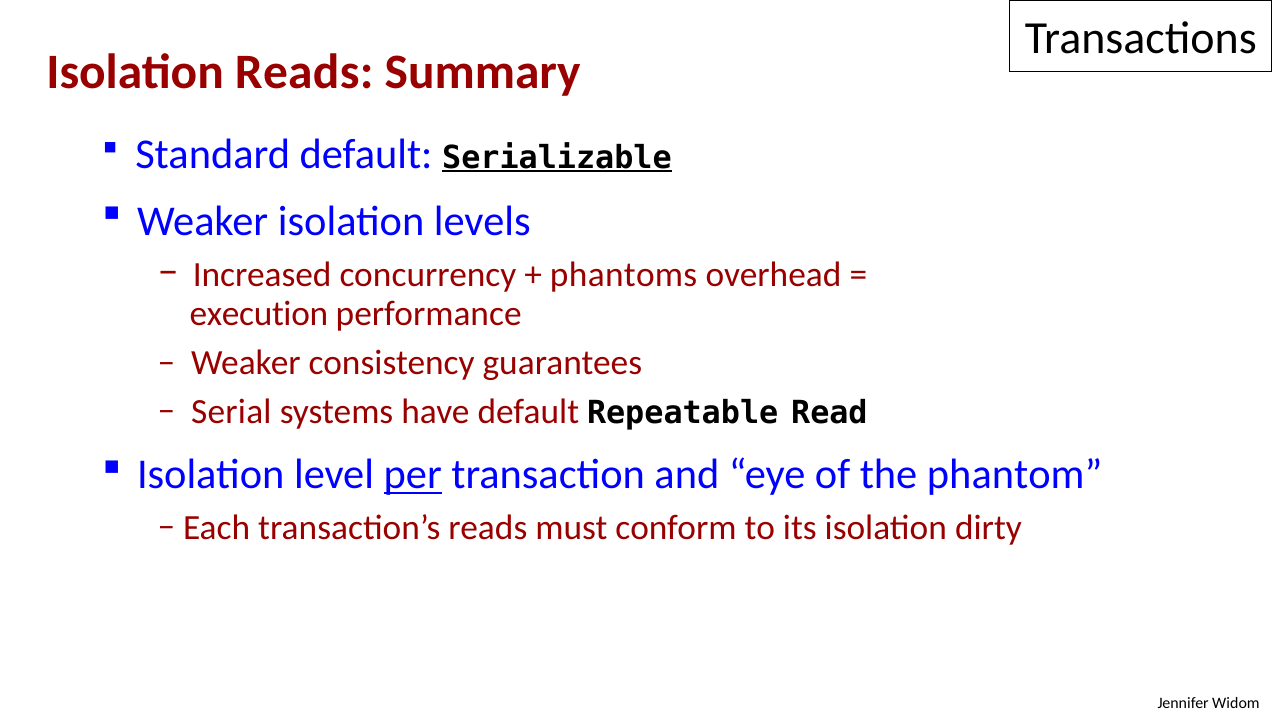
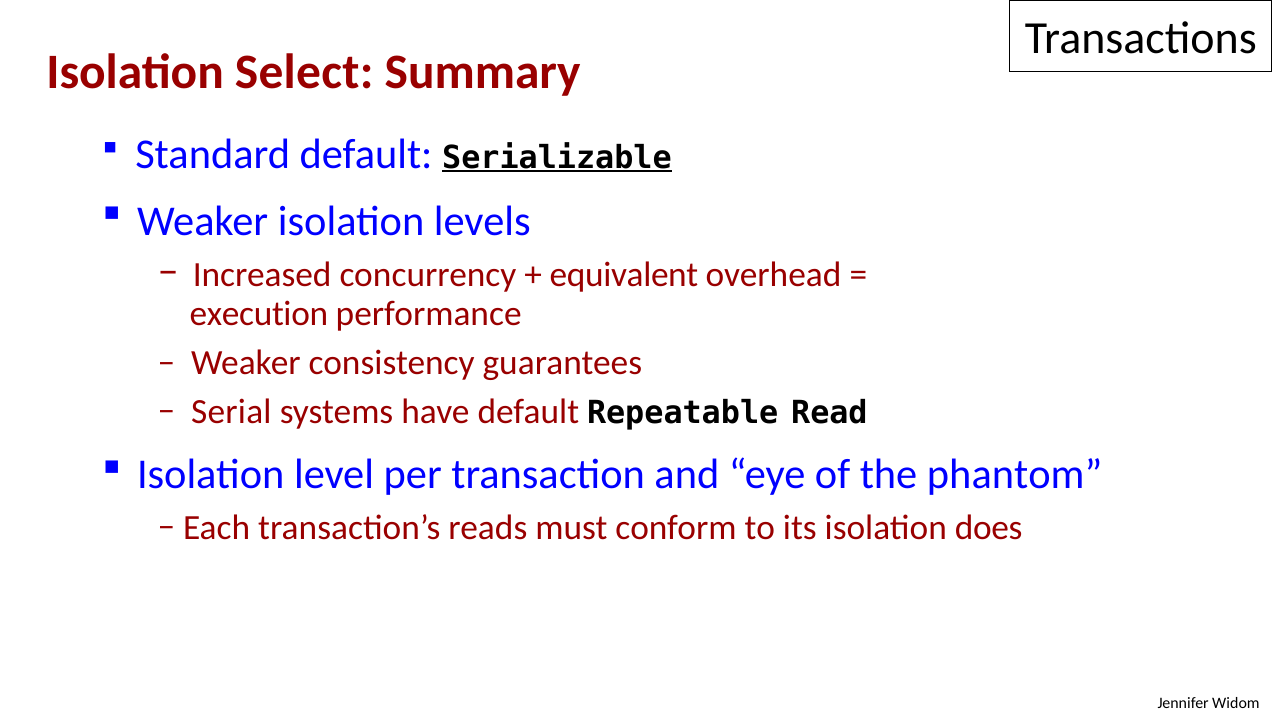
Isolation Reads: Reads -> Select
phantoms: phantoms -> equivalent
per underline: present -> none
dirty: dirty -> does
